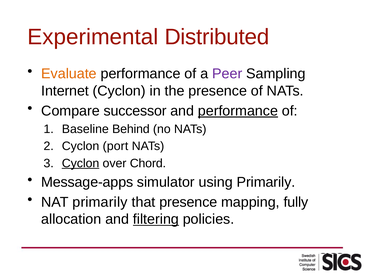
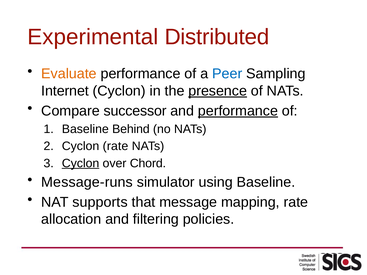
Peer colour: purple -> blue
presence at (218, 91) underline: none -> present
Cyclon port: port -> rate
Message-apps: Message-apps -> Message-runs
using Primarily: Primarily -> Baseline
NAT primarily: primarily -> supports
that presence: presence -> message
mapping fully: fully -> rate
filtering underline: present -> none
